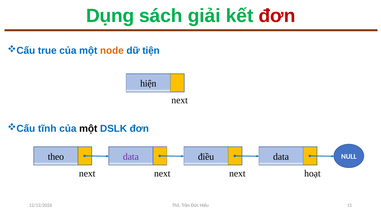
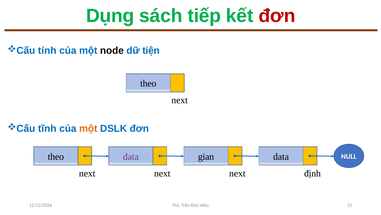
giải: giải -> tiếp
true: true -> tính
node colour: orange -> black
hiện at (148, 83): hiện -> theo
một at (88, 128) colour: black -> orange
điều: điều -> gian
hoạt: hoạt -> định
